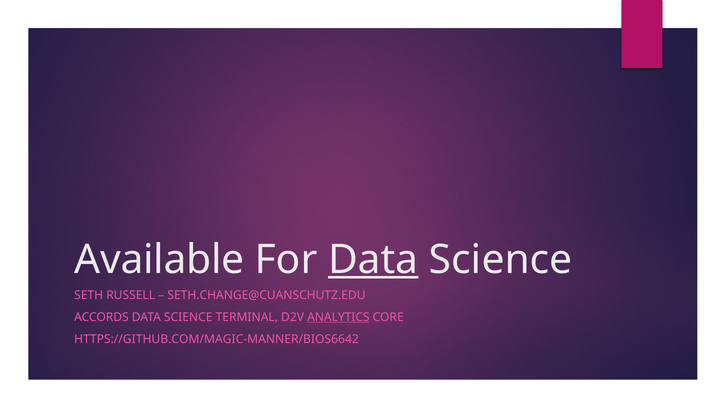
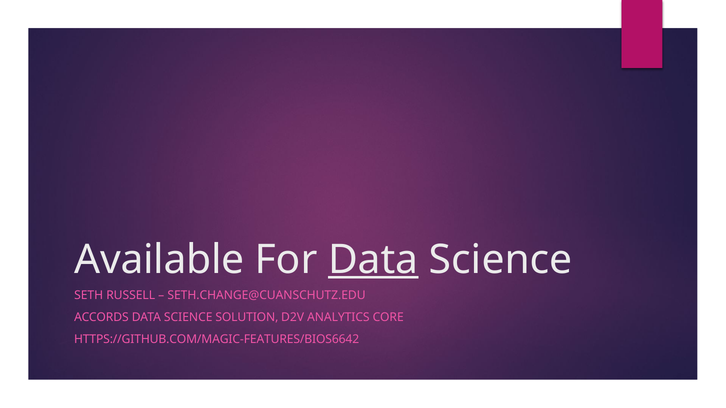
TERMINAL: TERMINAL -> SOLUTION
ANALYTICS underline: present -> none
HTTPS://GITHUB.COM/MAGIC-MANNER/BIOS6642: HTTPS://GITHUB.COM/MAGIC-MANNER/BIOS6642 -> HTTPS://GITHUB.COM/MAGIC-FEATURES/BIOS6642
